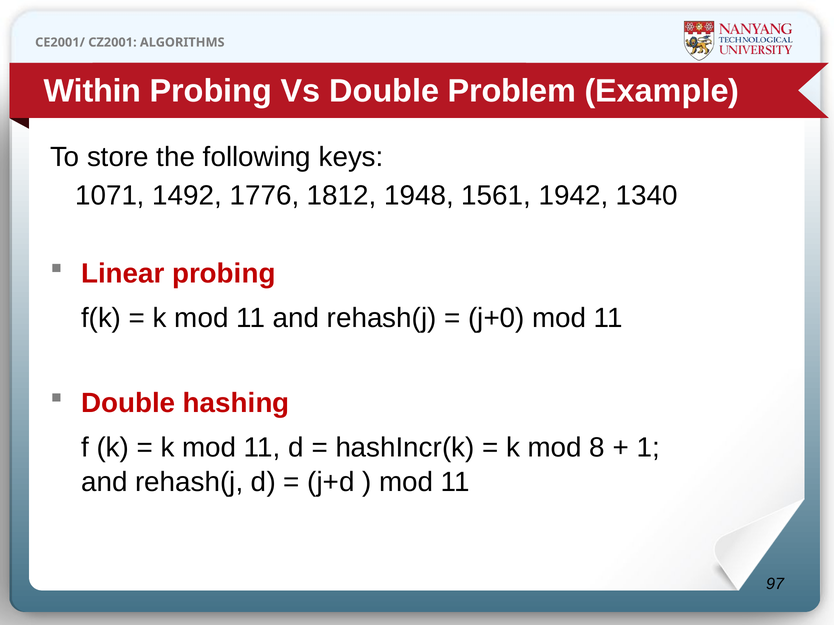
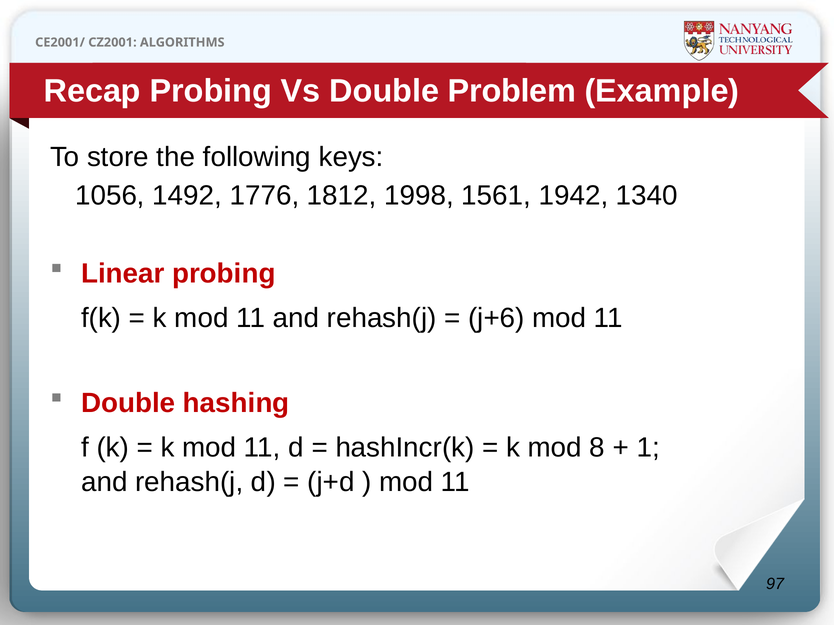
Within: Within -> Recap
1071: 1071 -> 1056
1948: 1948 -> 1998
j+0: j+0 -> j+6
